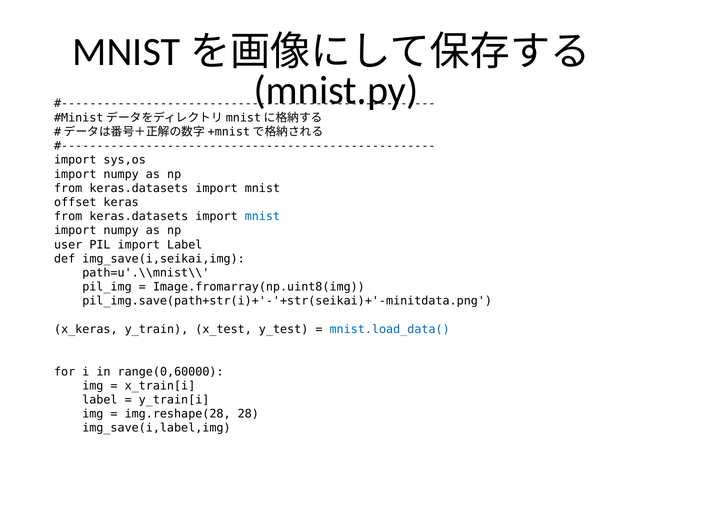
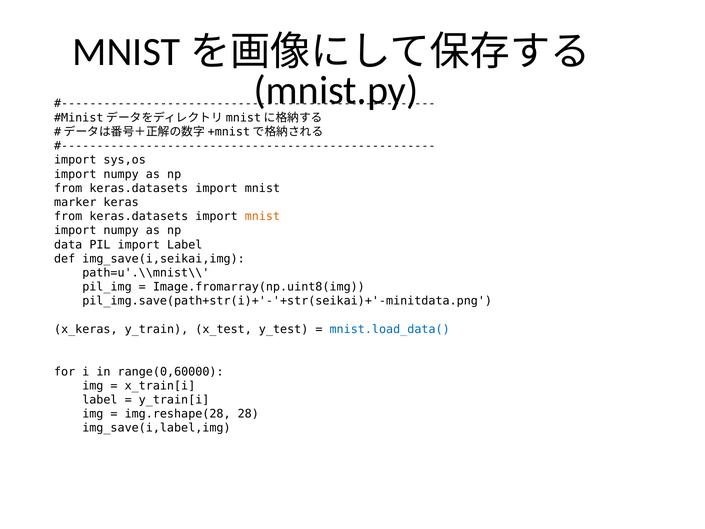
offset: offset -> marker
mnist at (262, 216) colour: blue -> orange
user: user -> data
